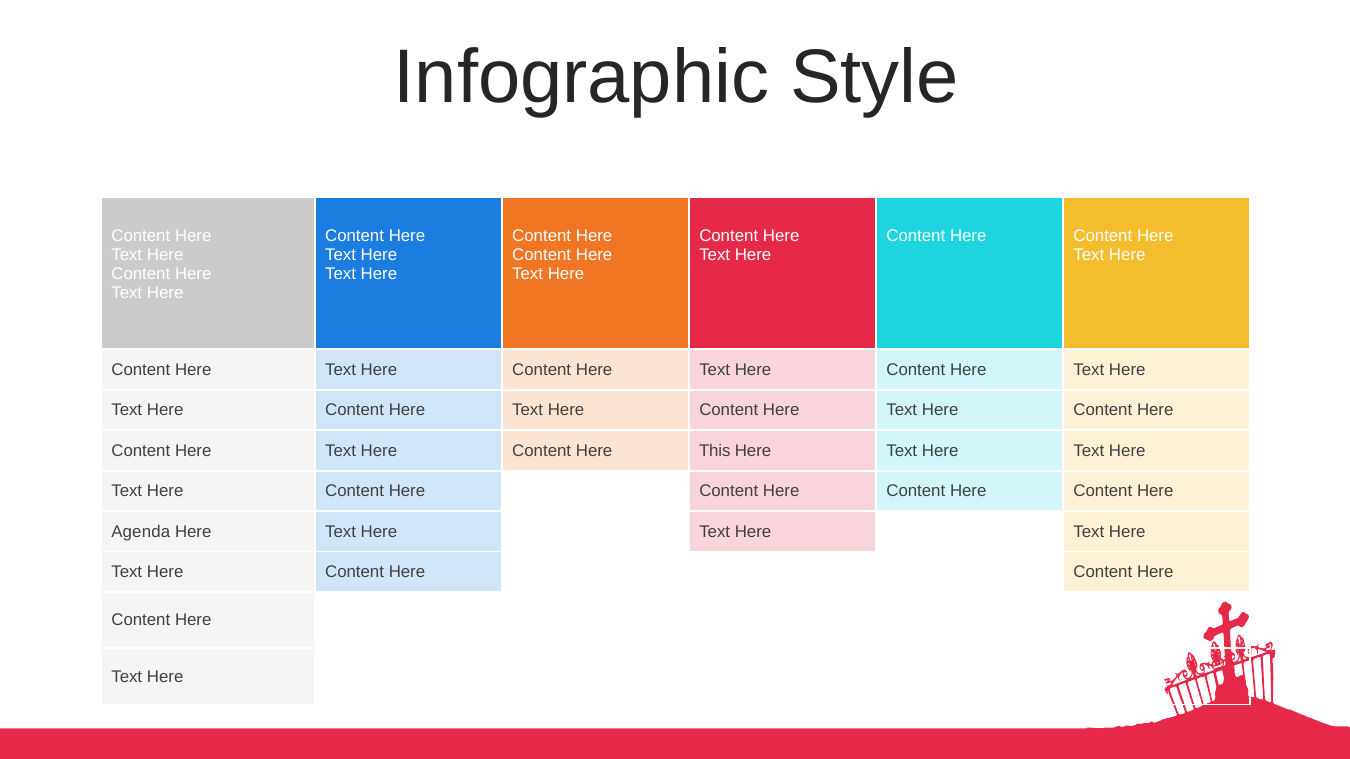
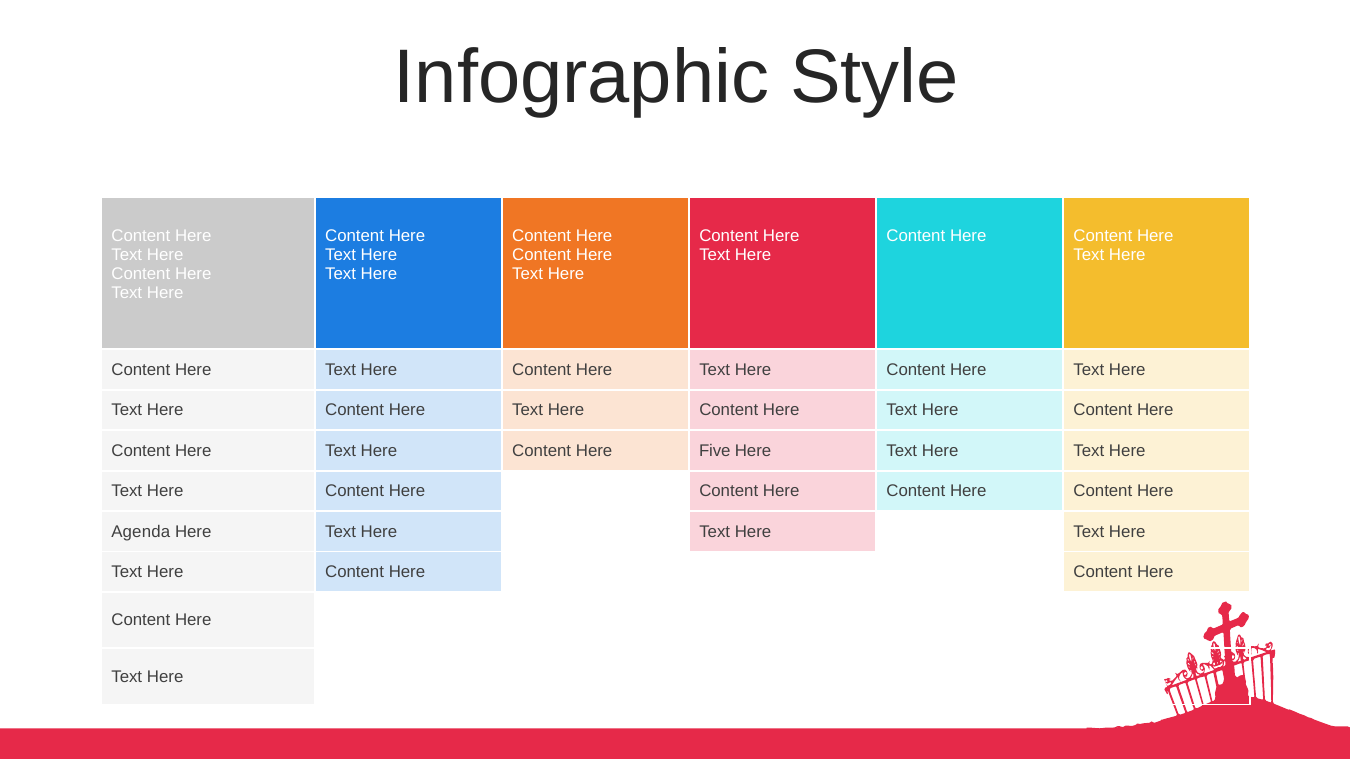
This: This -> Five
